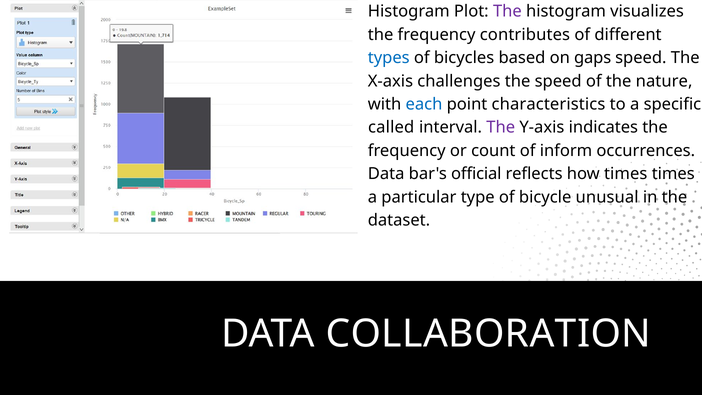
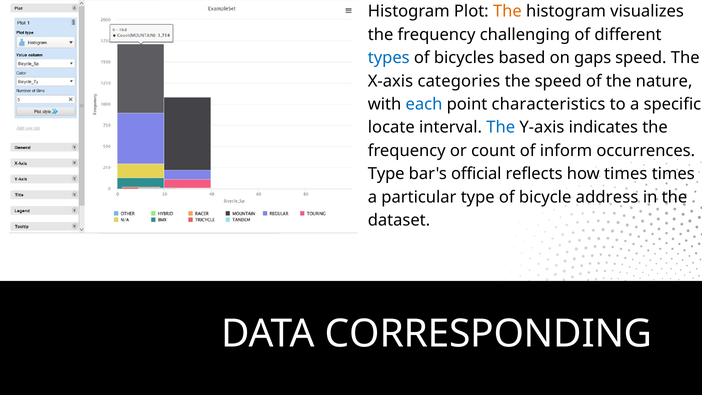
The at (507, 11) colour: purple -> orange
contributes: contributes -> challenging
challenges: challenges -> categories
called: called -> locate
The at (501, 127) colour: purple -> blue
Data at (386, 174): Data -> Type
unusual: unusual -> address
COLLABORATION: COLLABORATION -> CORRESPONDING
